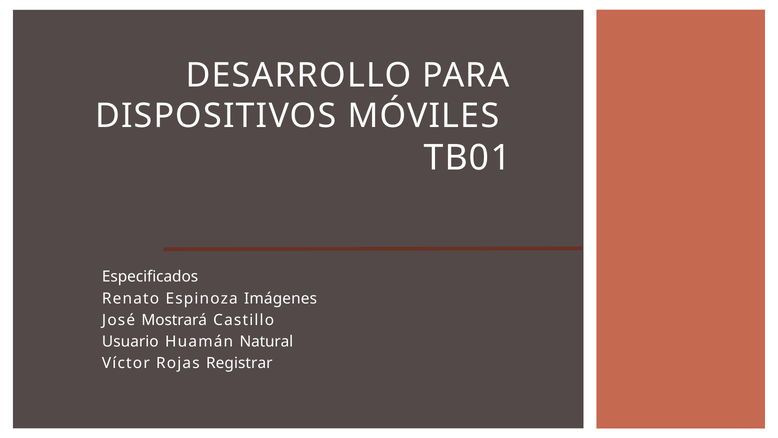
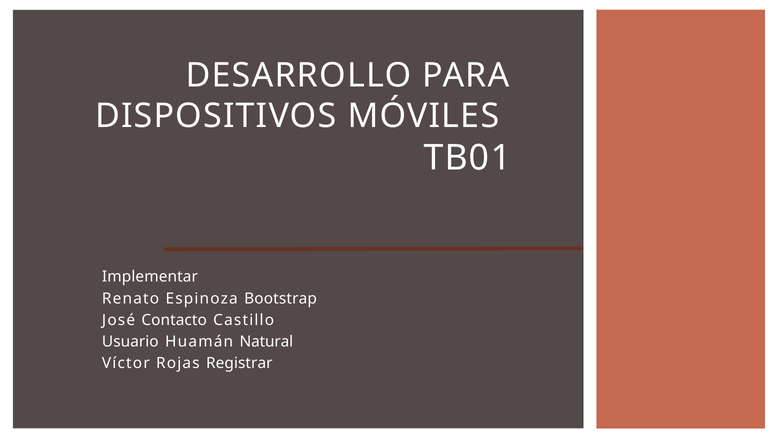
Especificados: Especificados -> Implementar
Imágenes: Imágenes -> Bootstrap
Mostrará: Mostrará -> Contacto
